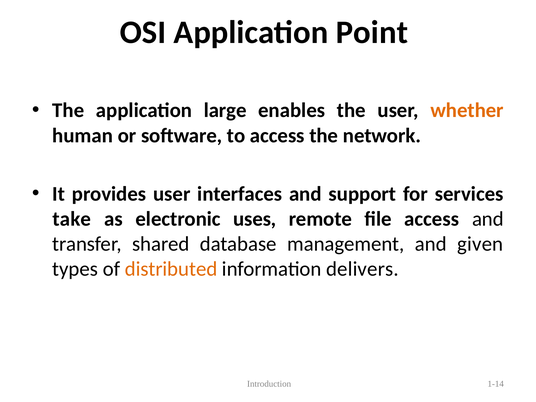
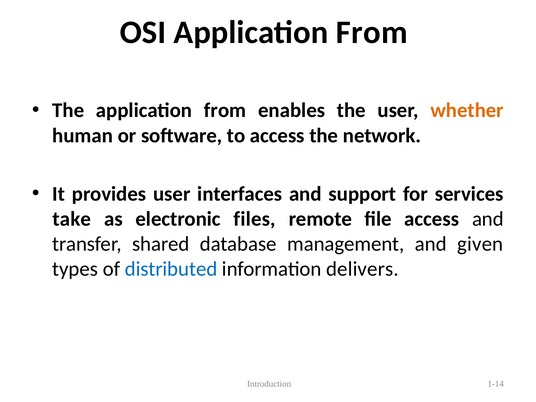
OSI Application Point: Point -> From
The application large: large -> from
uses: uses -> files
distributed colour: orange -> blue
